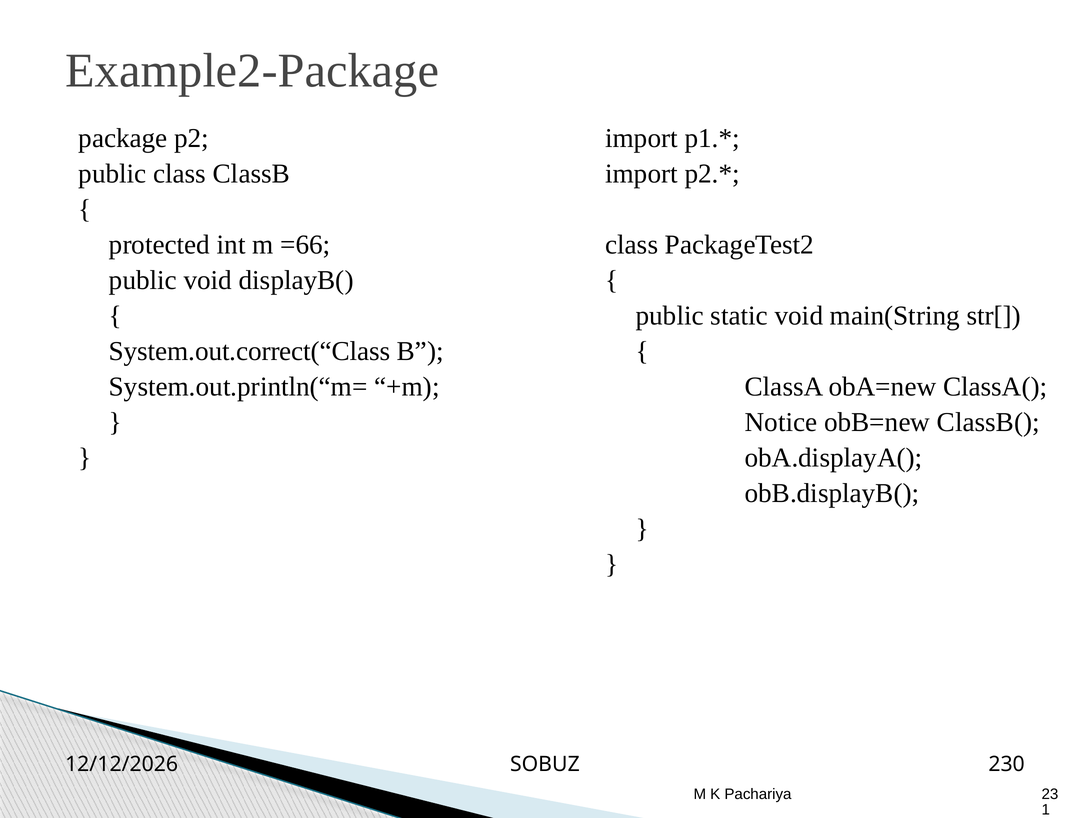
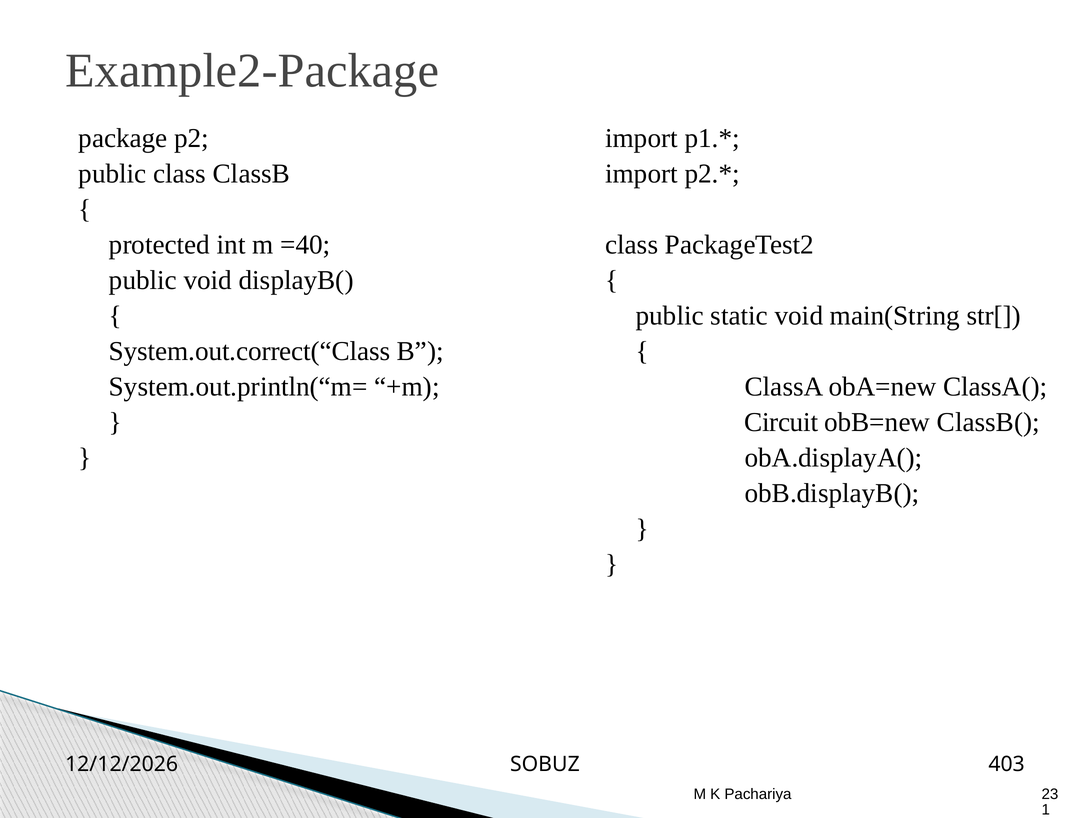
=66: =66 -> =40
Notice: Notice -> Circuit
230: 230 -> 403
